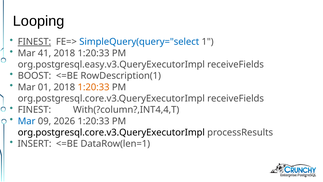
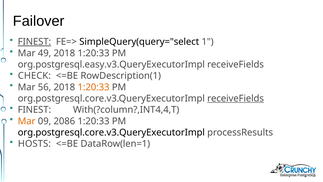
Looping: Looping -> Failover
SimpleQuery(query="select colour: blue -> black
41: 41 -> 49
BOOST: BOOST -> CHECK
01: 01 -> 56
receiveFields at (236, 98) underline: none -> present
Mar at (27, 121) colour: blue -> orange
2026: 2026 -> 2086
INSERT: INSERT -> HOSTS
